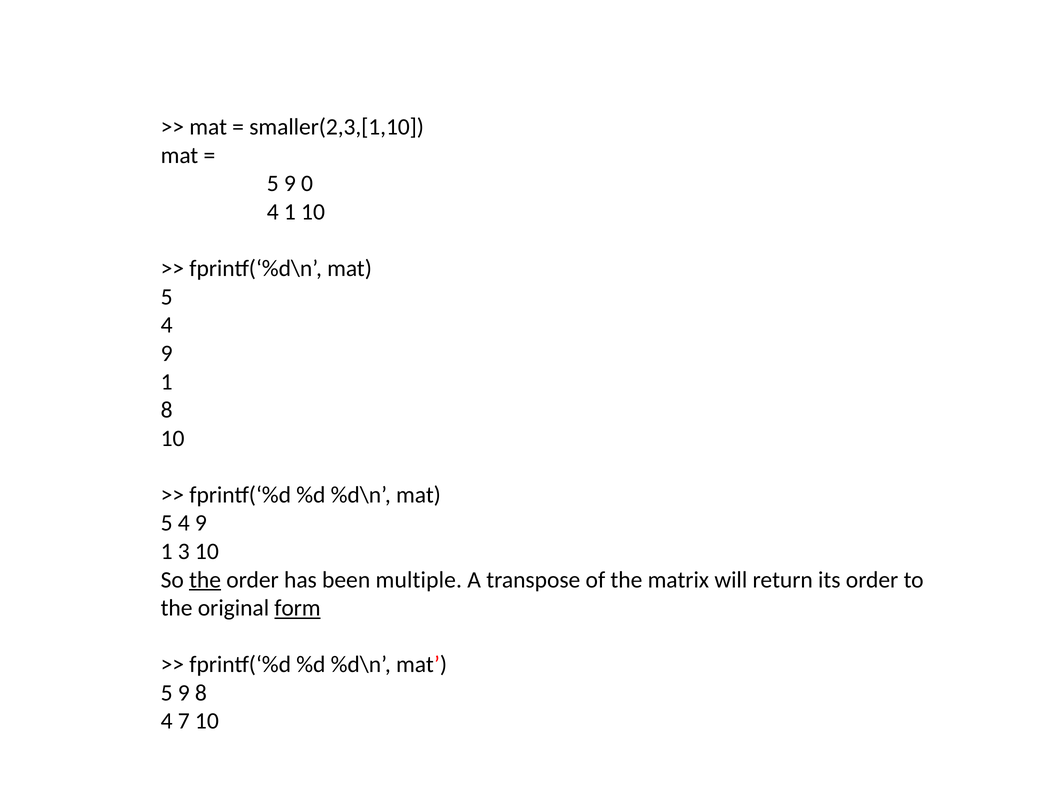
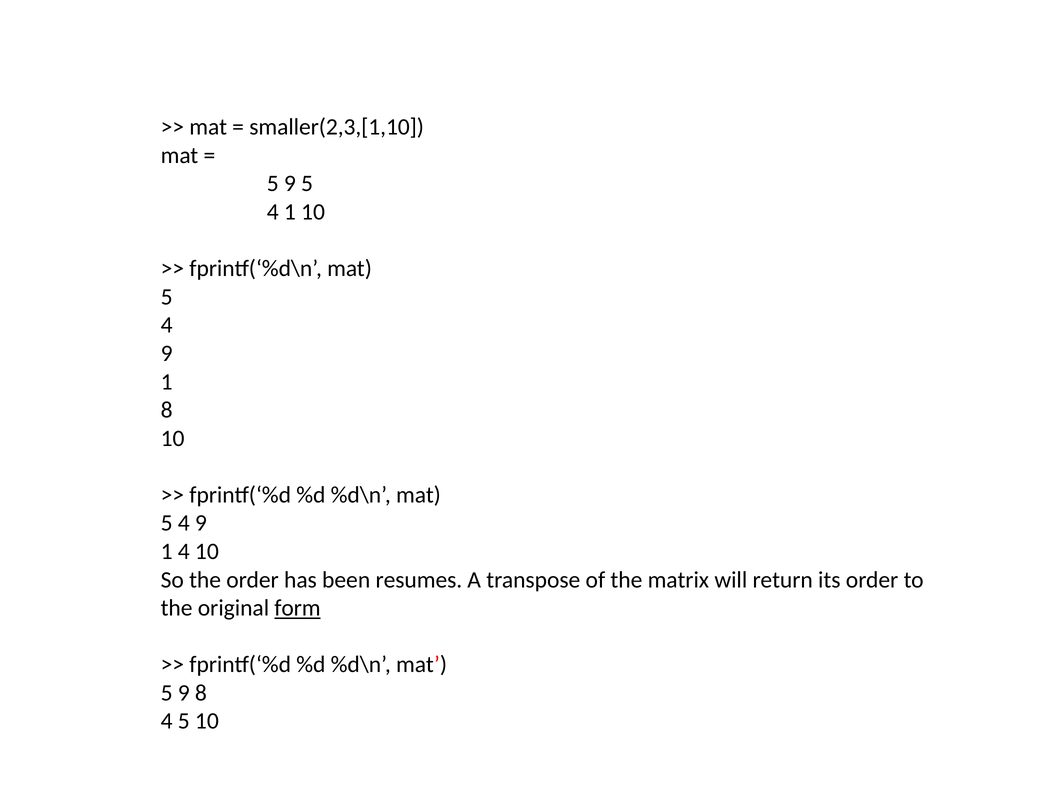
9 0: 0 -> 5
1 3: 3 -> 4
the at (205, 580) underline: present -> none
multiple: multiple -> resumes
4 7: 7 -> 5
